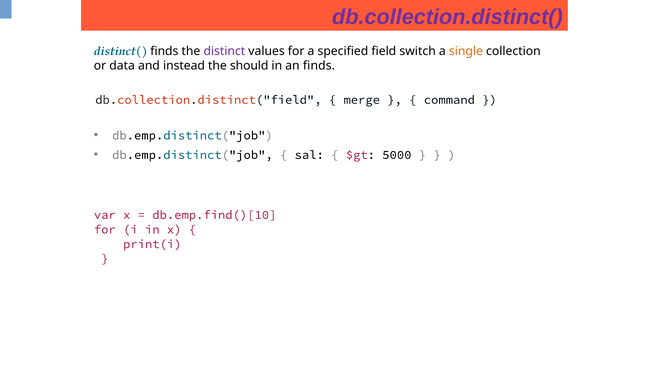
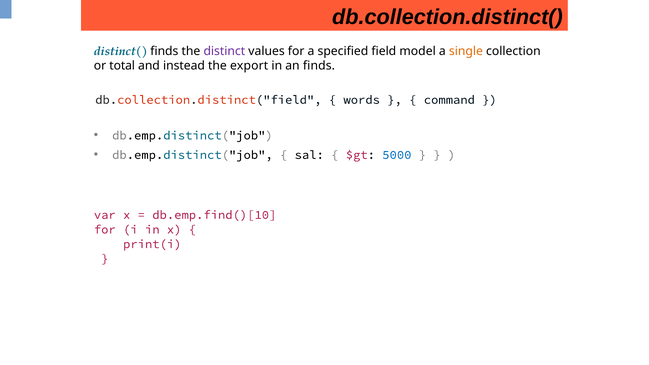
db.collection.distinct( colour: purple -> black
switch: switch -> model
data: data -> total
should: should -> export
merge: merge -> words
5000 colour: black -> blue
